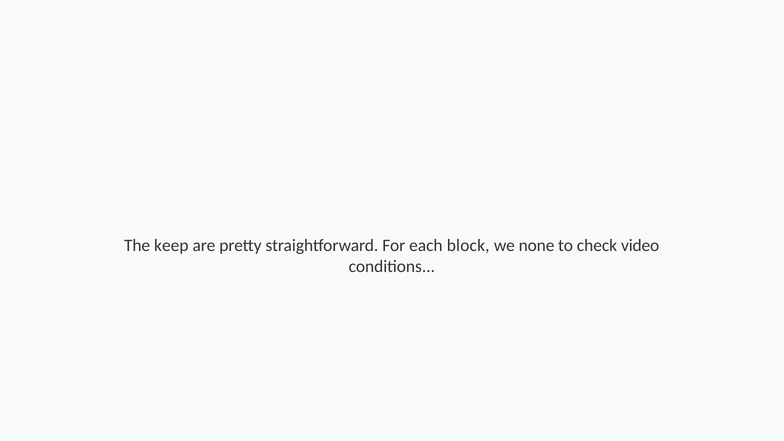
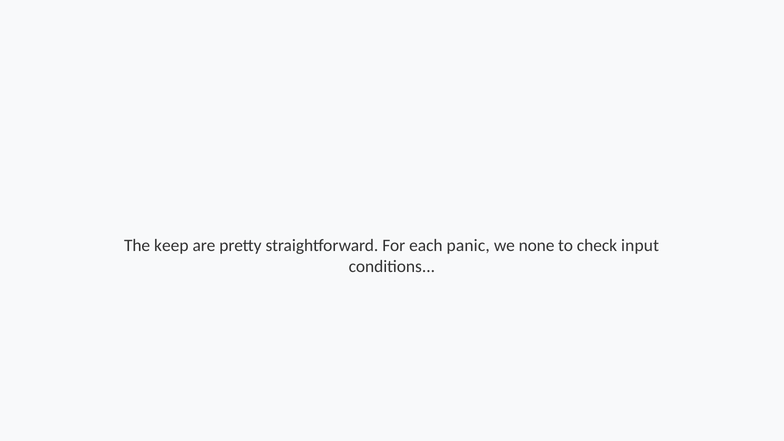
block: block -> panic
video: video -> input
